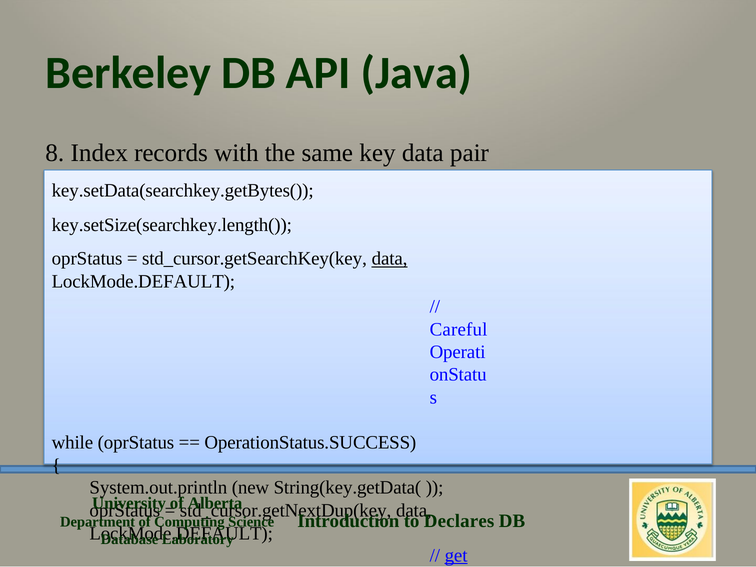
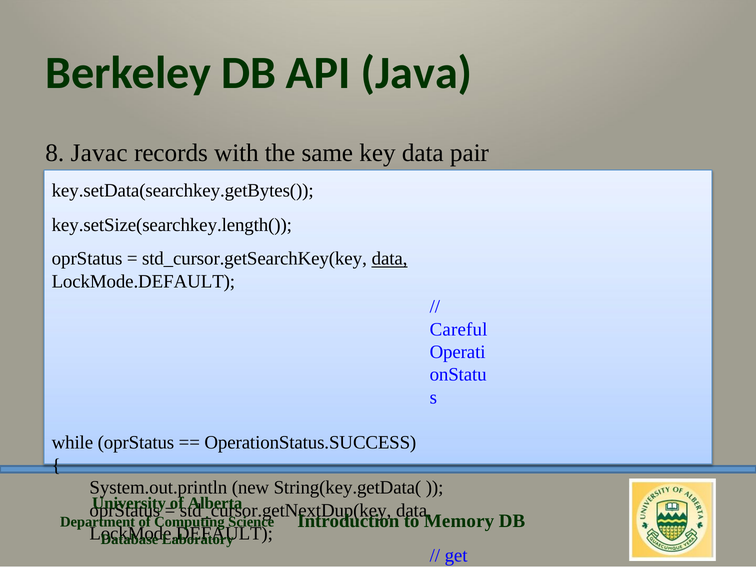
Index: Index -> Javac
Declares: Declares -> Memory
get underline: present -> none
